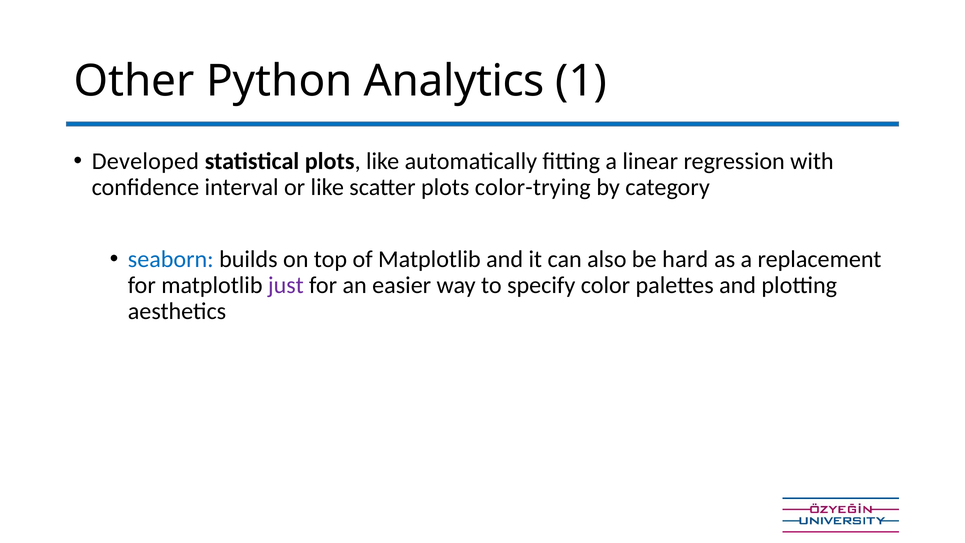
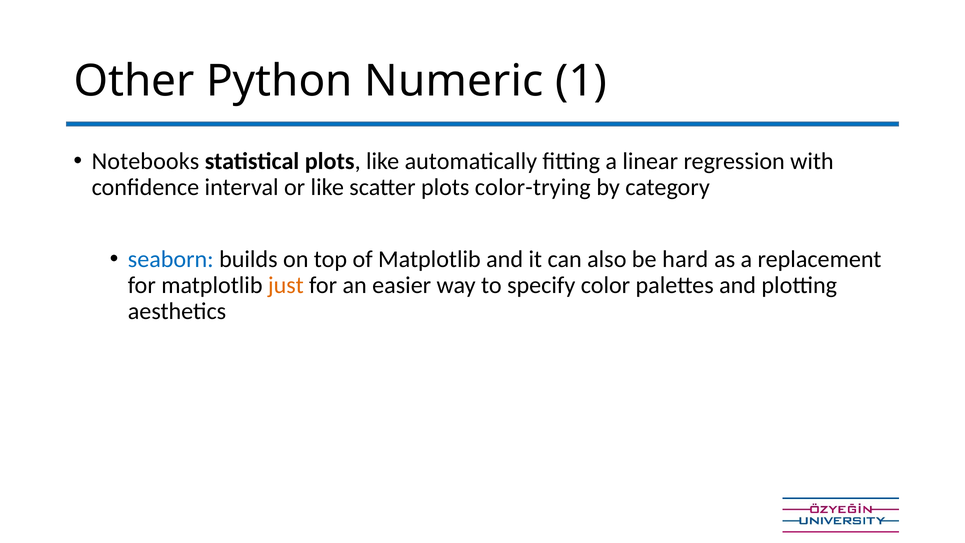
Analytics: Analytics -> Numeric
Developed: Developed -> Notebooks
just colour: purple -> orange
